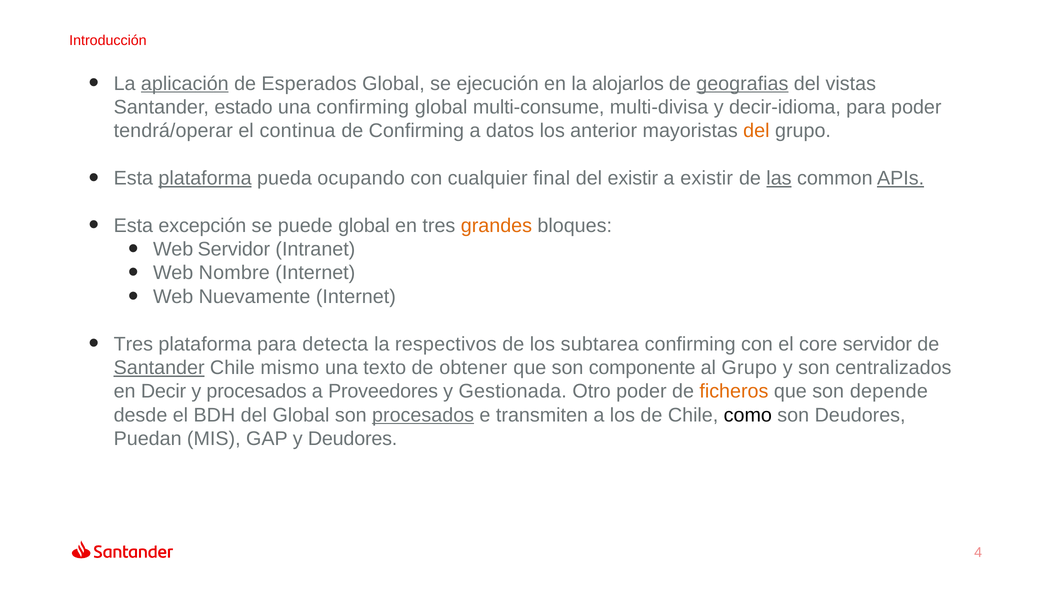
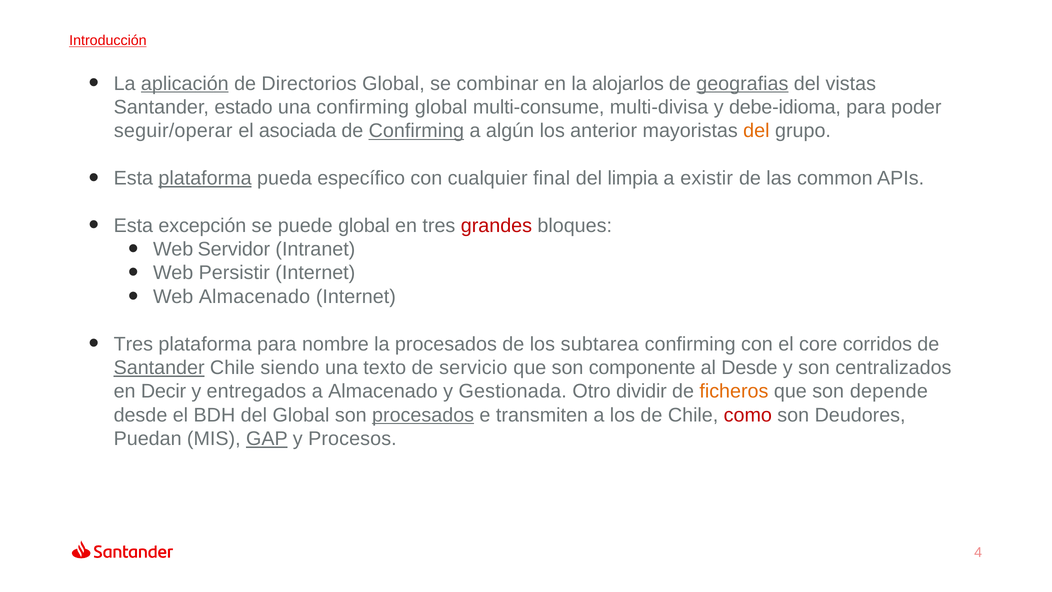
Introducción underline: none -> present
Esperados: Esperados -> Directorios
ejecución: ejecución -> combinar
decir-idioma: decir-idioma -> debe-idioma
tendrá/operar: tendrá/operar -> seguir/operar
continua: continua -> asociada
Confirming at (416, 131) underline: none -> present
datos: datos -> algún
ocupando: ocupando -> específico
del existir: existir -> limpia
las underline: present -> none
APIs underline: present -> none
grandes colour: orange -> red
Nombre: Nombre -> Persistir
Web Nuevamente: Nuevamente -> Almacenado
detecta: detecta -> nombre
la respectivos: respectivos -> procesados
core servidor: servidor -> corridos
mismo: mismo -> siendo
obtener: obtener -> servicio
al Grupo: Grupo -> Desde
y procesados: procesados -> entregados
a Proveedores: Proveedores -> Almacenado
Otro poder: poder -> dividir
como colour: black -> red
GAP underline: none -> present
y Deudores: Deudores -> Procesos
